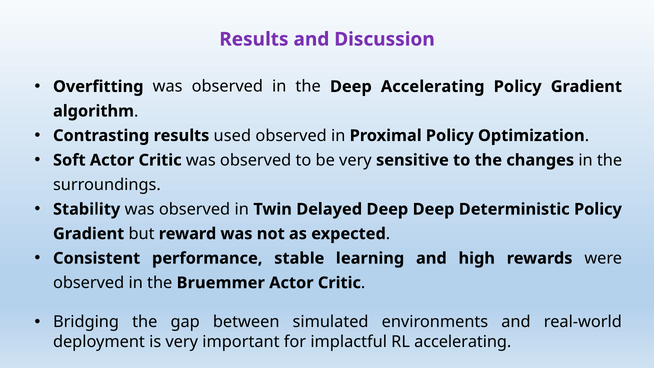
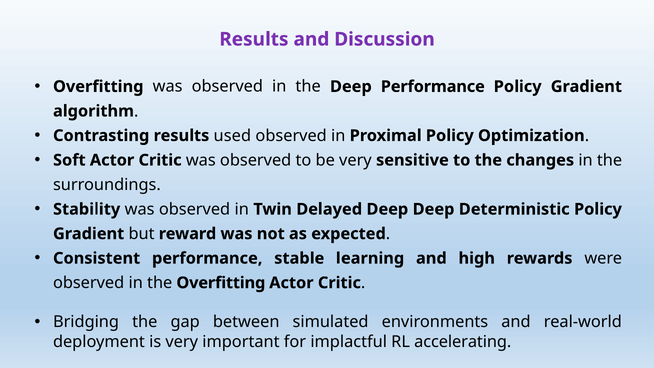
Deep Accelerating: Accelerating -> Performance
the Bruemmer: Bruemmer -> Overfitting
